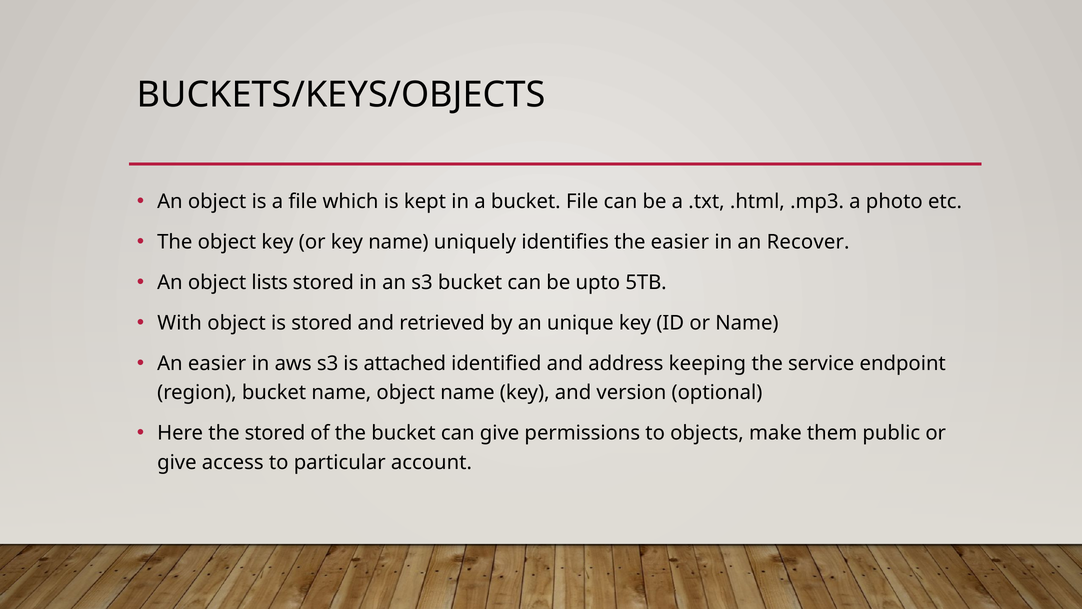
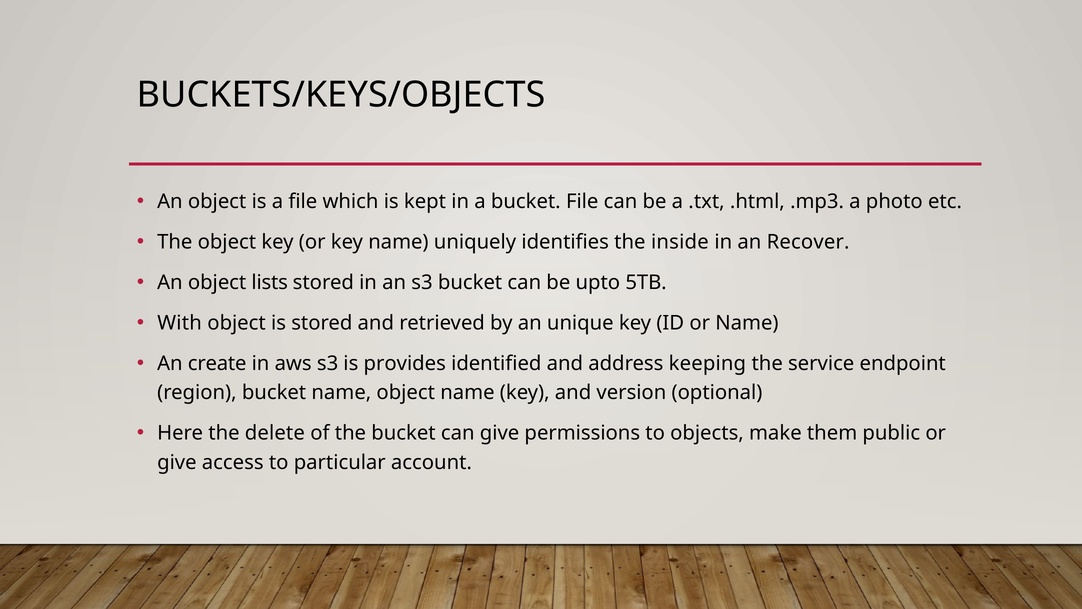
the easier: easier -> inside
An easier: easier -> create
attached: attached -> provides
the stored: stored -> delete
